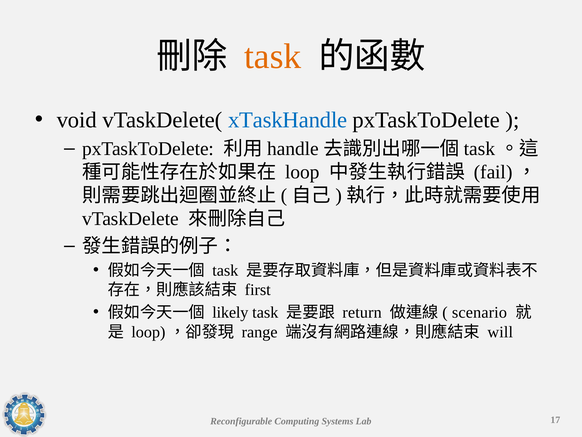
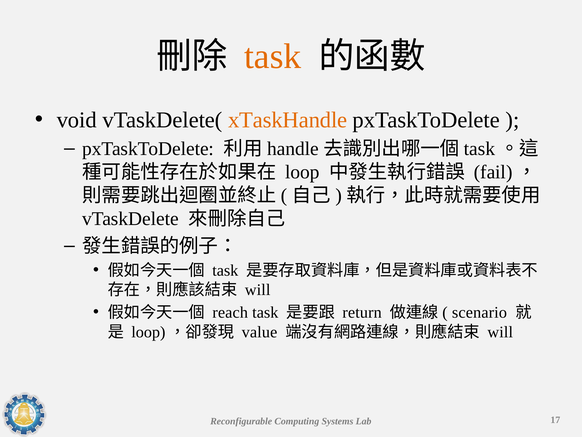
xTaskHandle colour: blue -> orange
first at (258, 290): first -> will
likely: likely -> reach
range: range -> value
